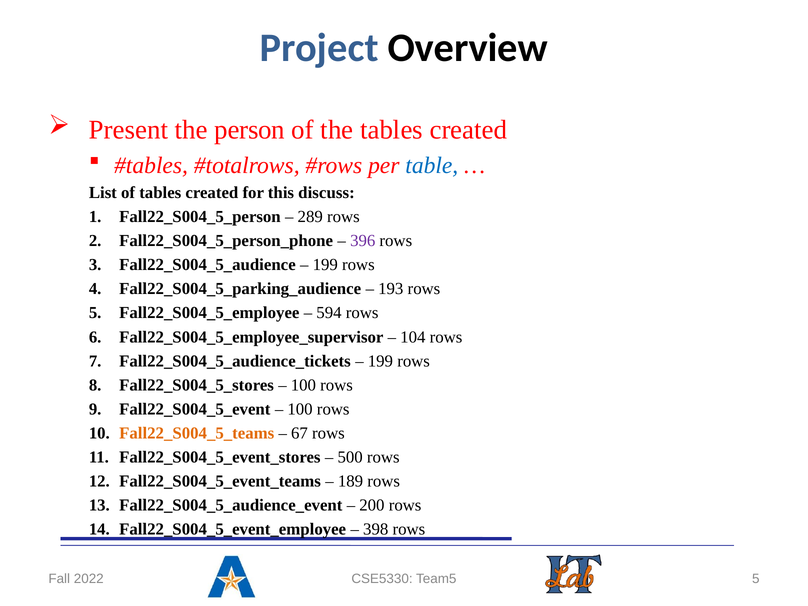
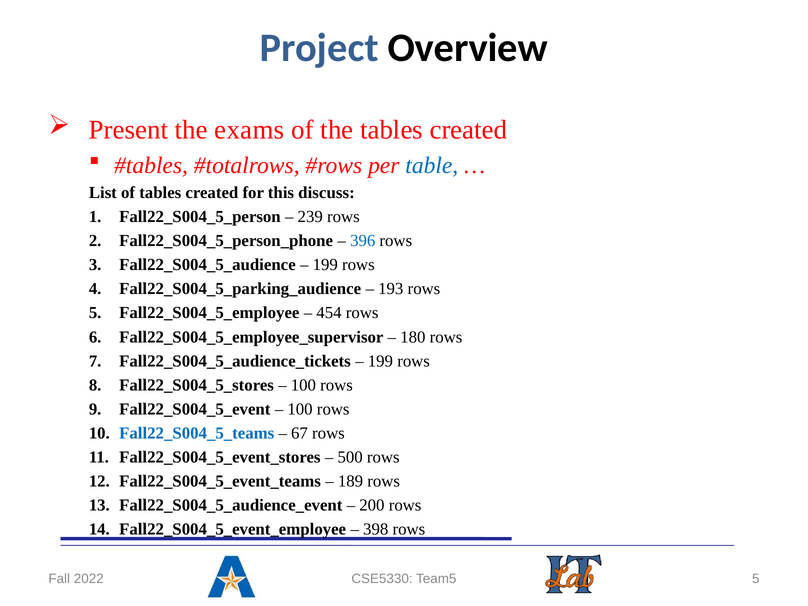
person: person -> exams
289: 289 -> 239
396 colour: purple -> blue
594: 594 -> 454
104: 104 -> 180
Fall22_S004_5_teams colour: orange -> blue
